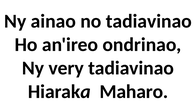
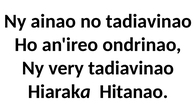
Maharo: Maharo -> Hitanao
